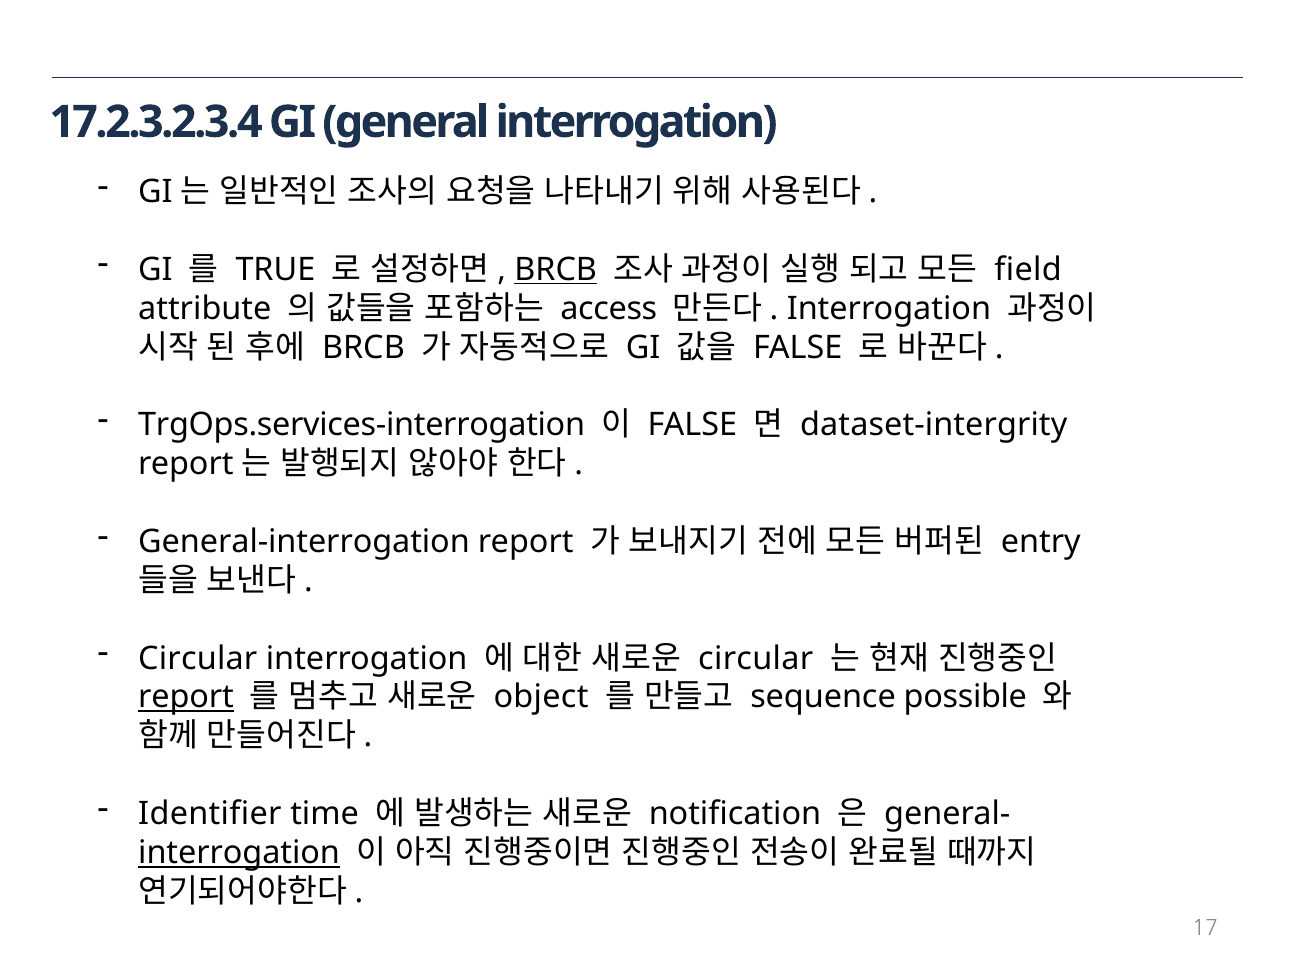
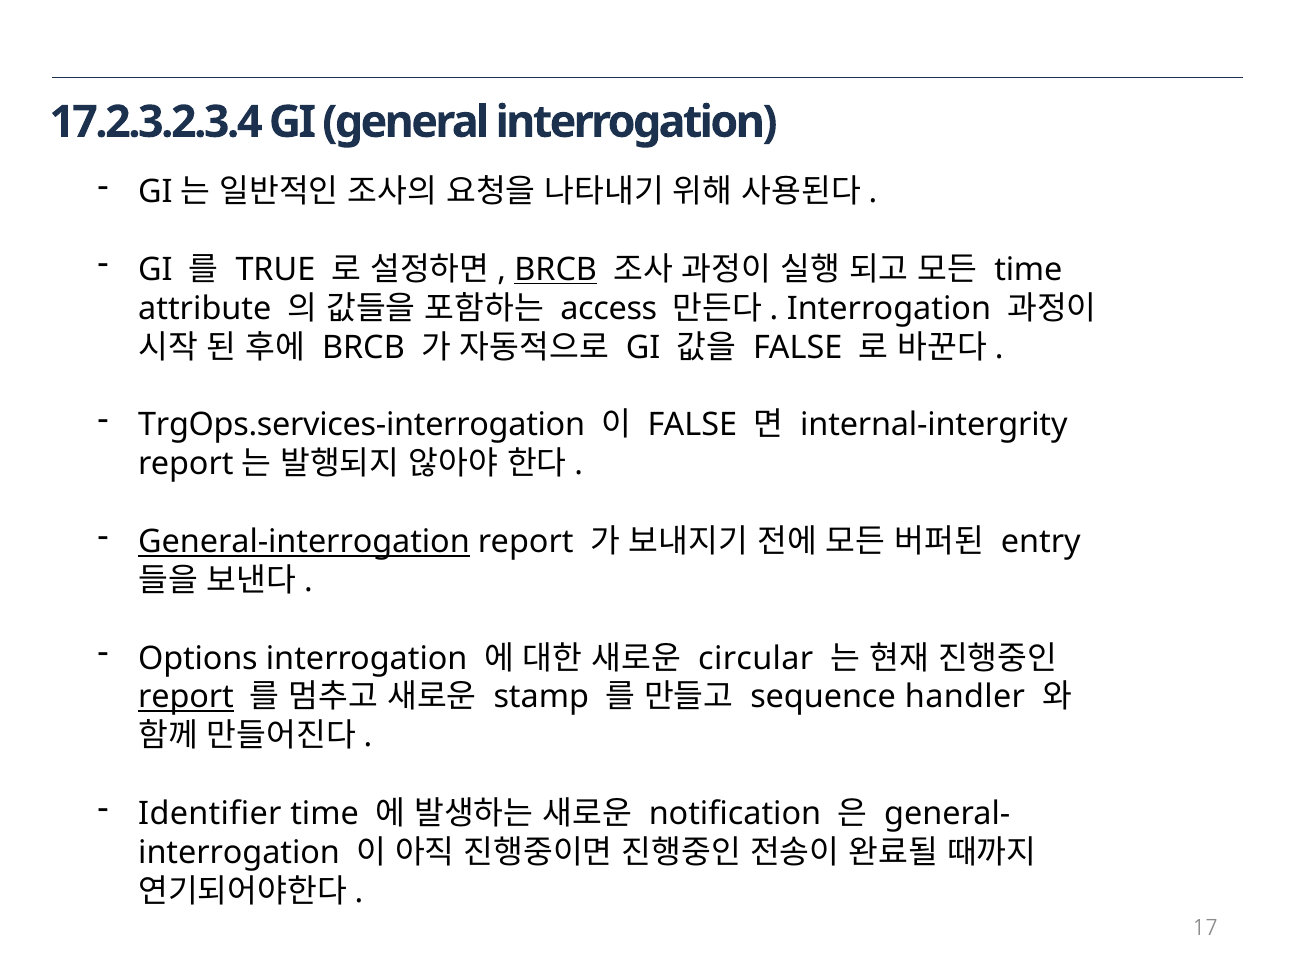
field at (1028, 270): field -> time
dataset-intergrity: dataset-intergrity -> internal-intergrity
General-interrogation underline: none -> present
Circular at (198, 658): Circular -> Options
object: object -> stamp
possible: possible -> handler
interrogation at (239, 853) underline: present -> none
